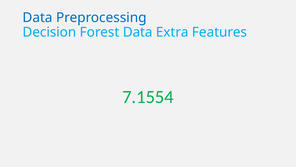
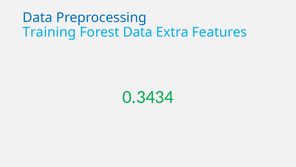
Decision: Decision -> Training
7.1554: 7.1554 -> 0.3434
